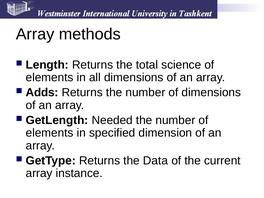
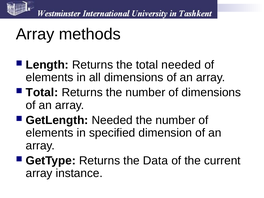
total science: science -> needed
Adds at (42, 92): Adds -> Total
